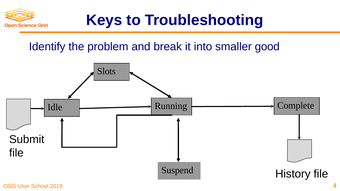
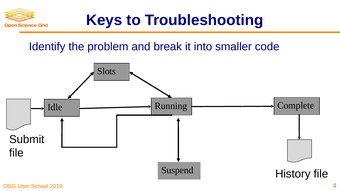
good: good -> code
